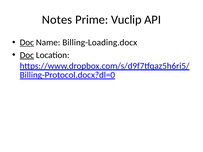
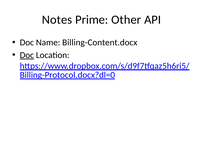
Vuclip: Vuclip -> Other
Doc at (27, 43) underline: present -> none
Billing-Loading.docx: Billing-Loading.docx -> Billing-Content.docx
